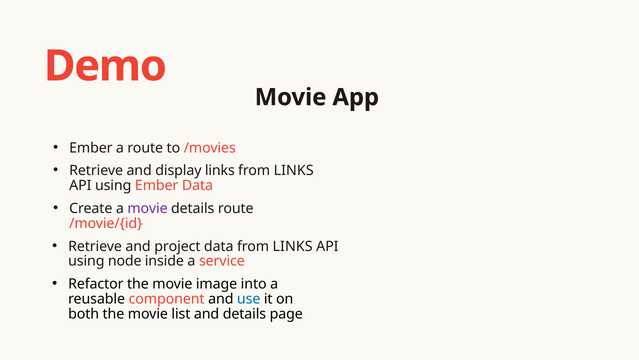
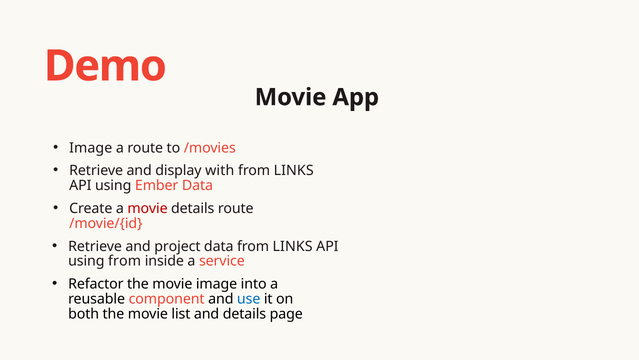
Ember at (91, 148): Ember -> Image
display links: links -> with
movie at (148, 208) colour: purple -> red
using node: node -> from
